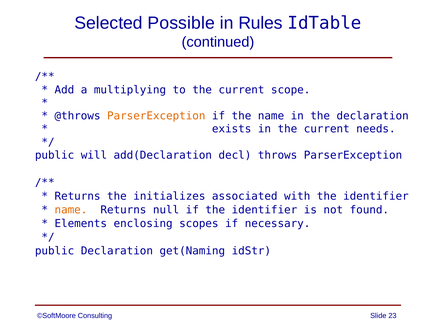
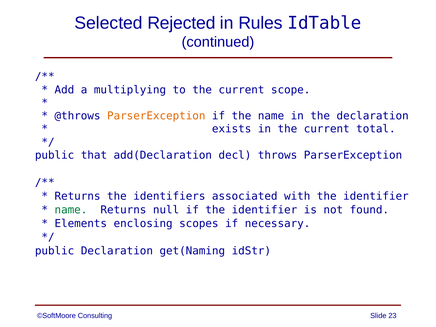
Possible: Possible -> Rejected
needs: needs -> total
will: will -> that
initializes: initializes -> identifiers
name at (71, 210) colour: orange -> green
